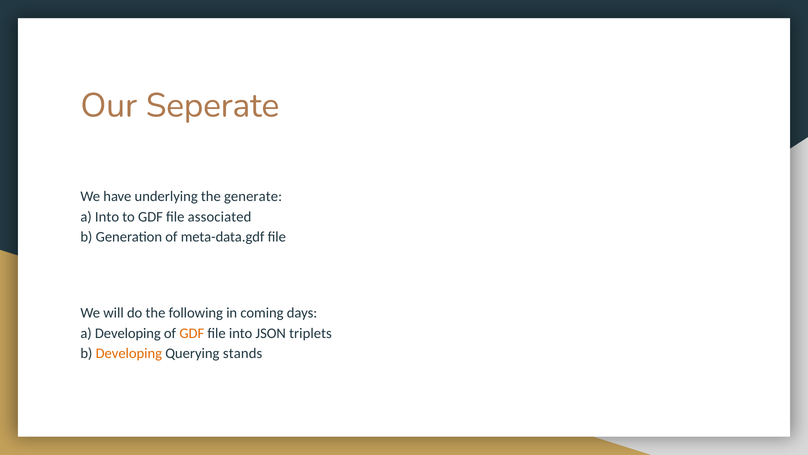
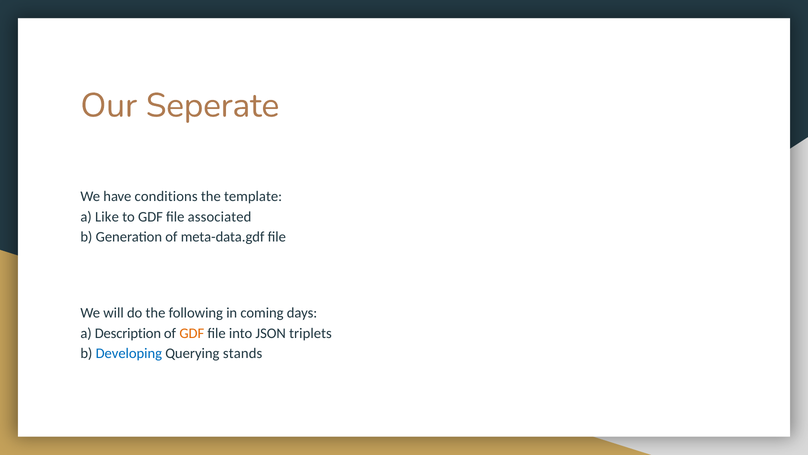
underlying: underlying -> conditions
generate: generate -> template
a Into: Into -> Like
a Developing: Developing -> Description
Developing at (129, 353) colour: orange -> blue
